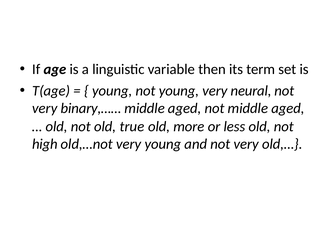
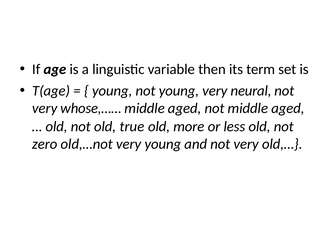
binary,……: binary,…… -> whose,……
high: high -> zero
